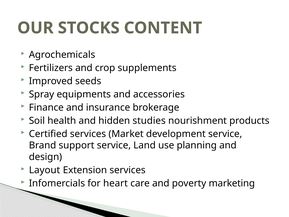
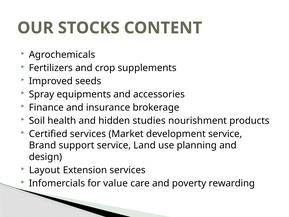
heart: heart -> value
marketing: marketing -> rewarding
